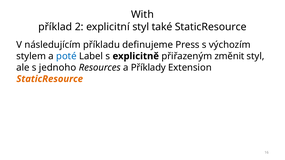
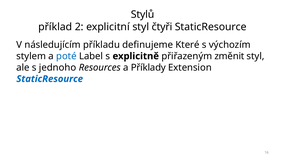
With: With -> Stylů
také: také -> čtyři
Press: Press -> Které
StaticResource at (50, 79) colour: orange -> blue
